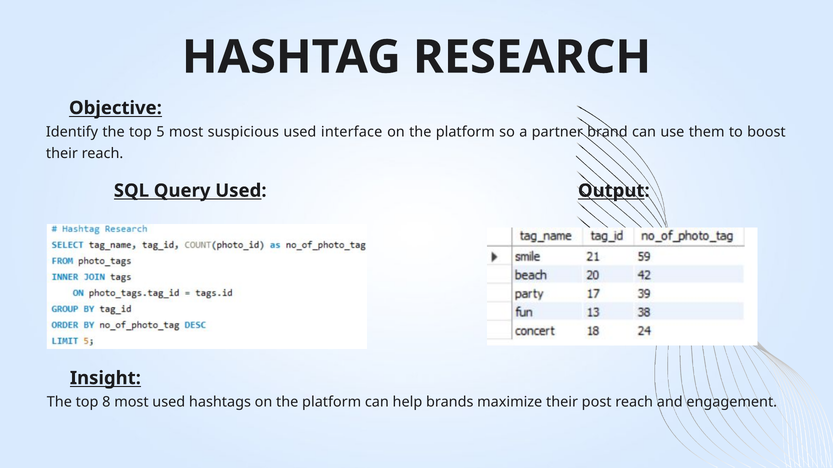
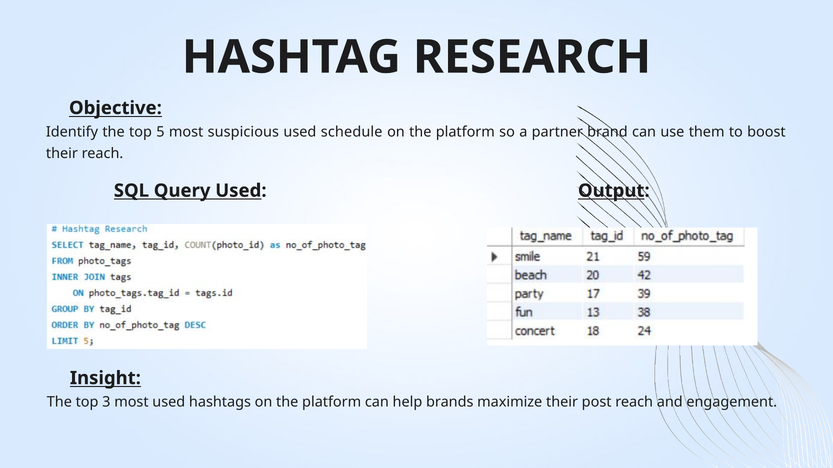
interface: interface -> schedule
8: 8 -> 3
